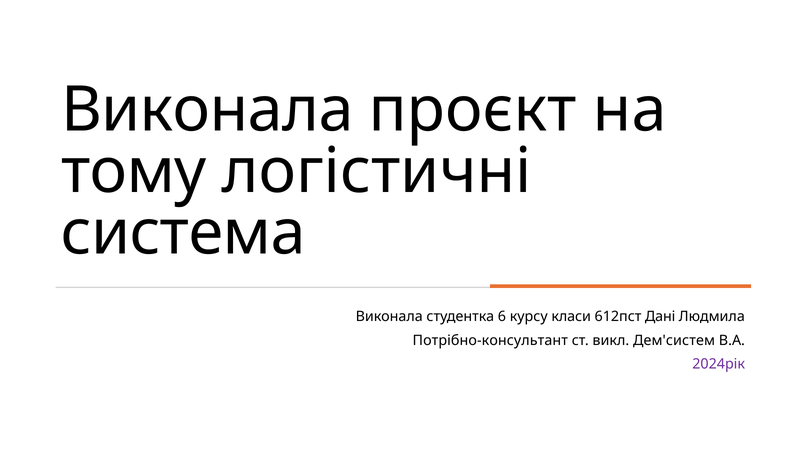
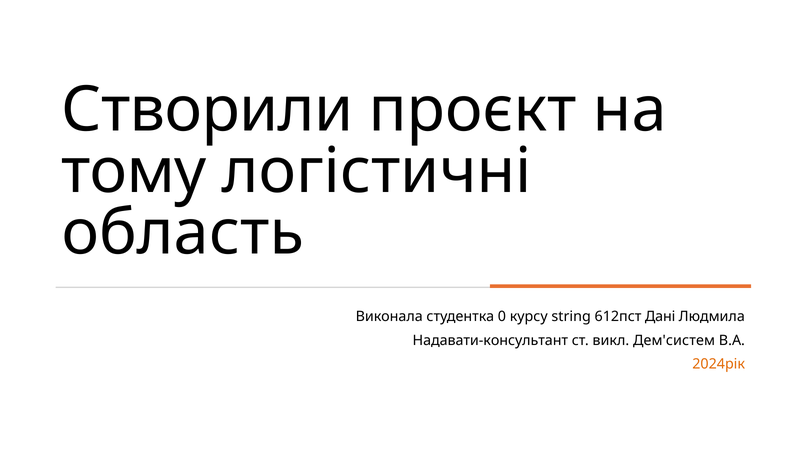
Виконала at (207, 110): Виконала -> Створили
система: система -> область
6: 6 -> 0
класи: класи -> string
Потрібно-консультант: Потрібно-консультант -> Надавати-консультант
2024рік colour: purple -> orange
